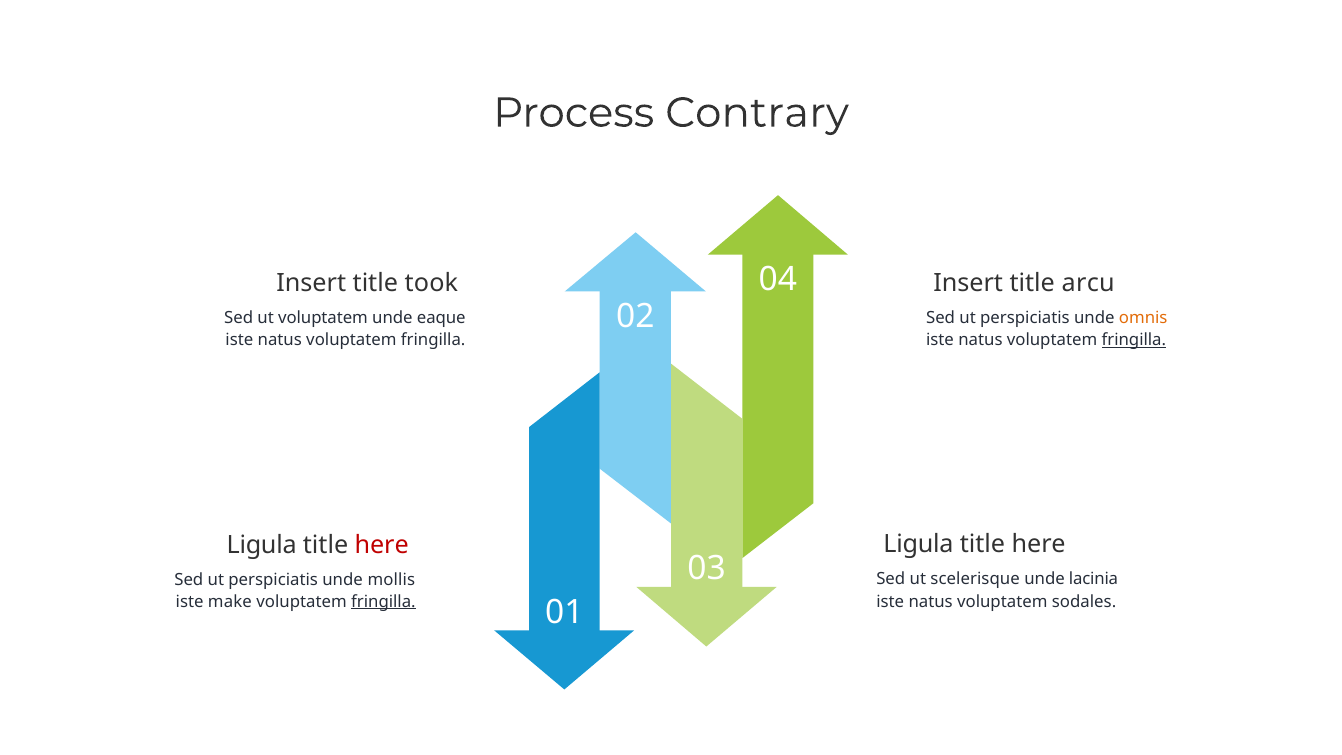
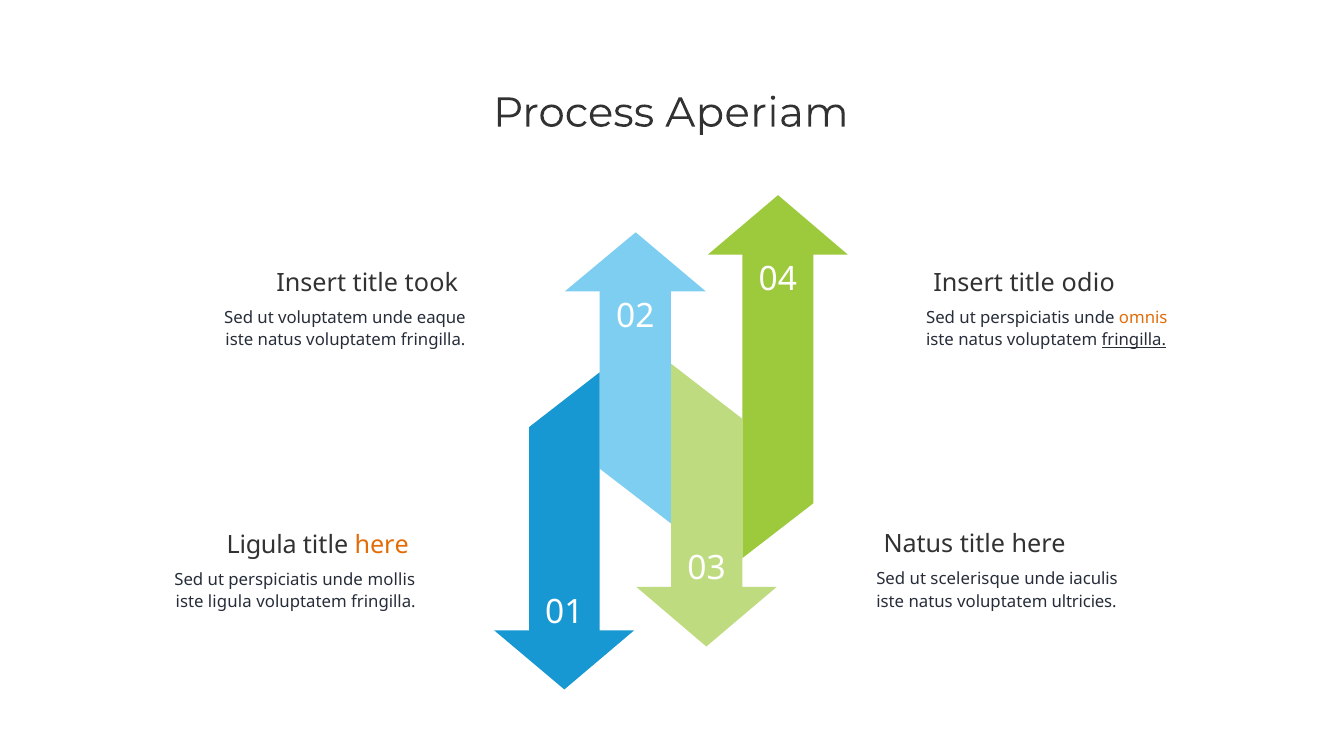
Contrary: Contrary -> Aperiam
arcu: arcu -> odio
Ligula at (919, 545): Ligula -> Natus
here at (382, 545) colour: red -> orange
lacinia: lacinia -> iaculis
sodales: sodales -> ultricies
iste make: make -> ligula
fringilla at (383, 602) underline: present -> none
